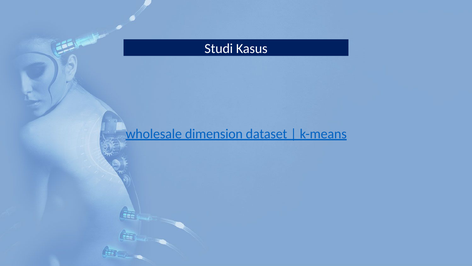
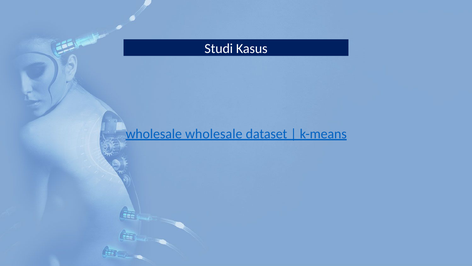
wholesale dimension: dimension -> wholesale
